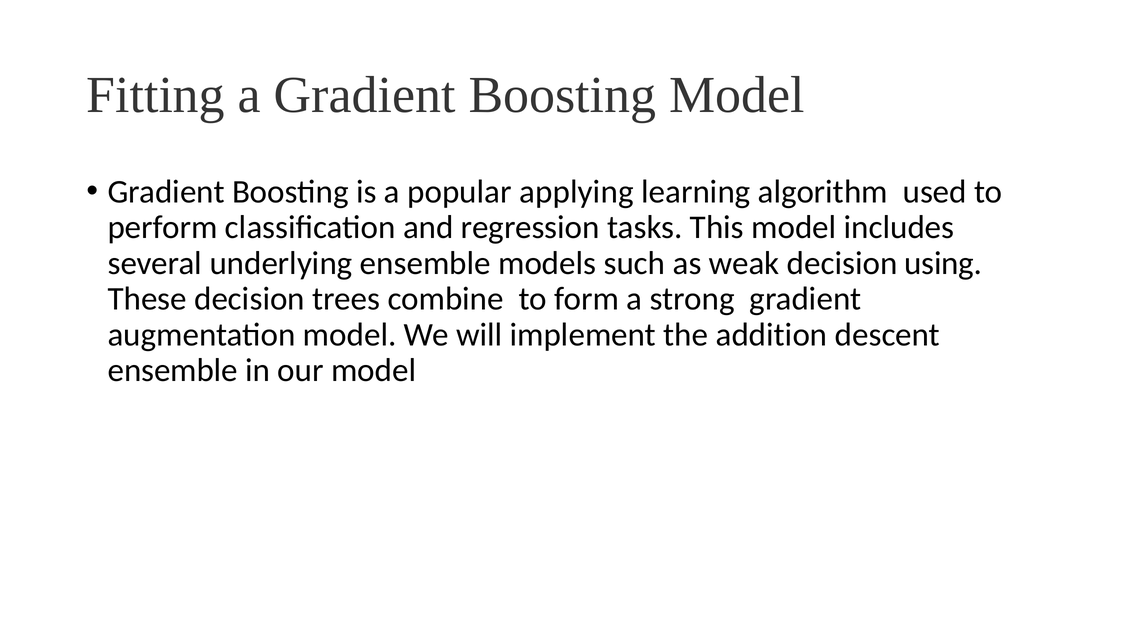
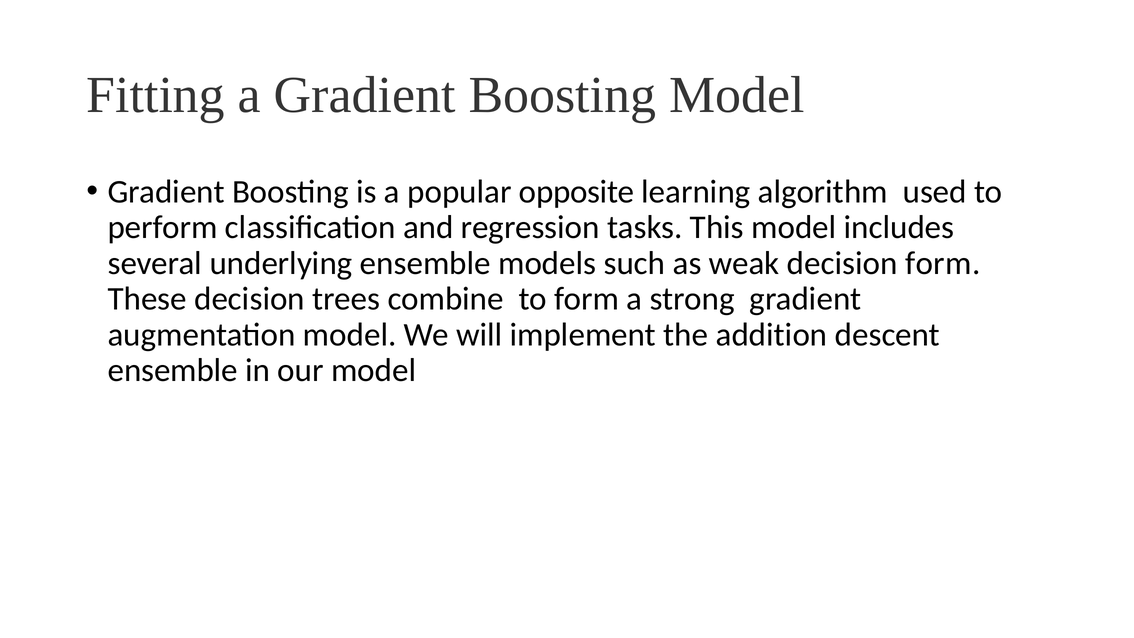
applying: applying -> opposite
decision using: using -> form
